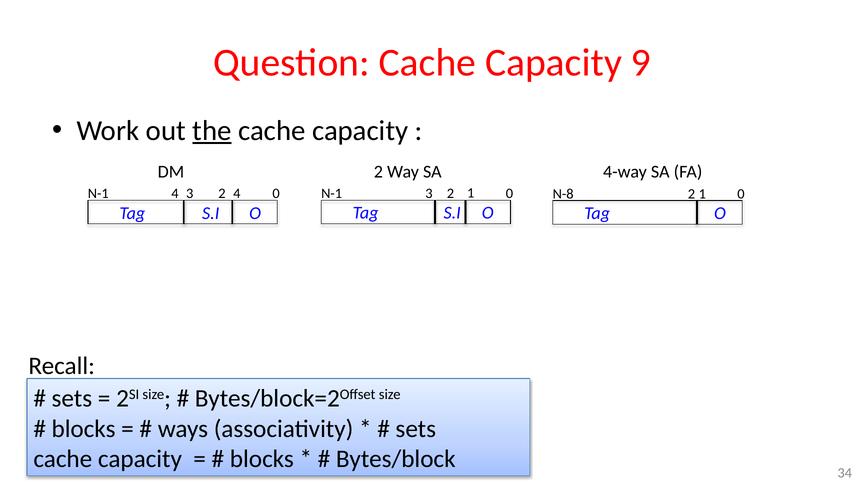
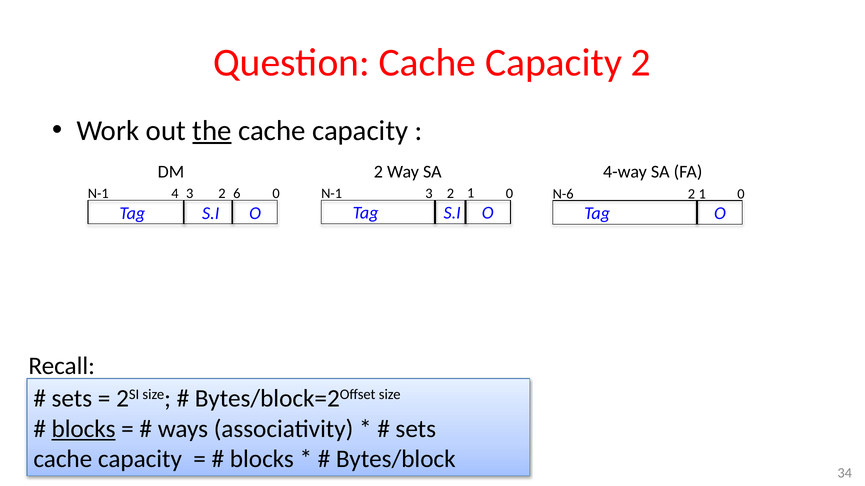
Capacity 9: 9 -> 2
N-1 4: 4 -> 6
N-8: N-8 -> N-6
blocks at (84, 429) underline: none -> present
